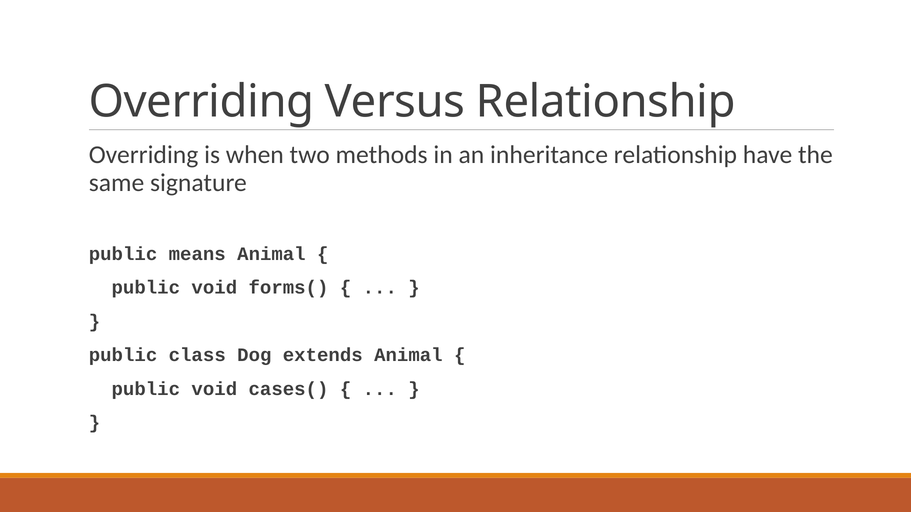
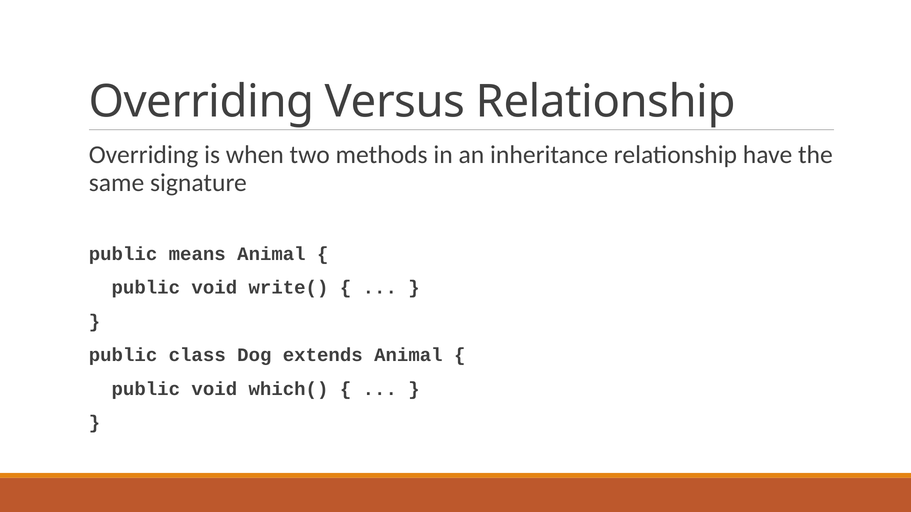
forms(: forms( -> write(
cases(: cases( -> which(
